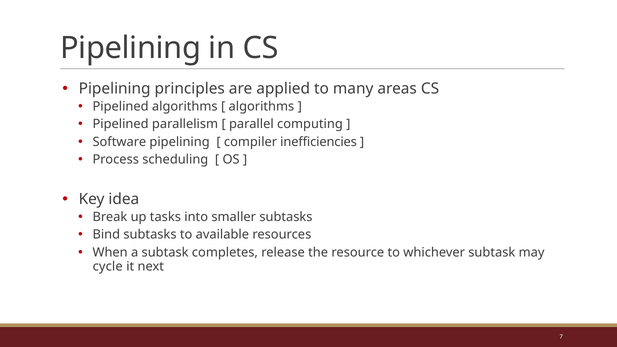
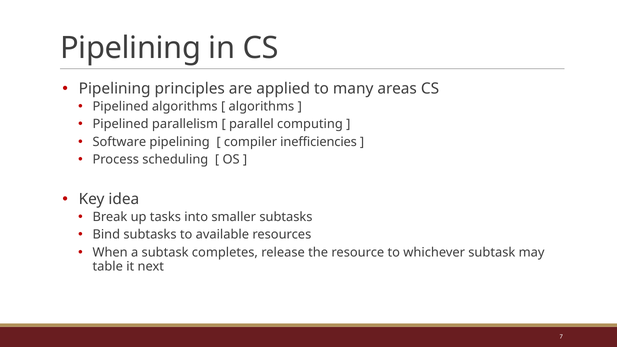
cycle: cycle -> table
